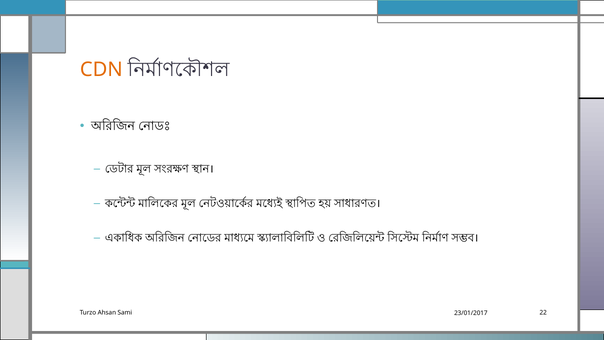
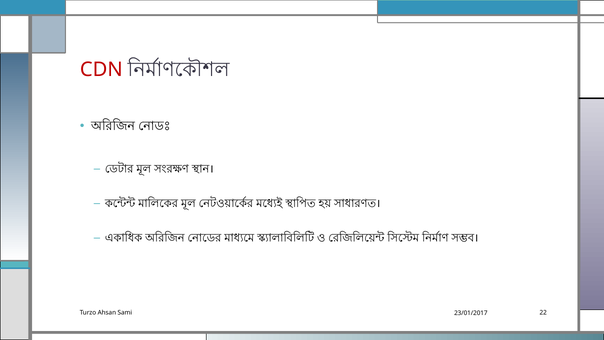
CDN colour: orange -> red
